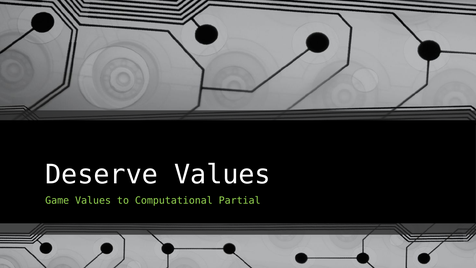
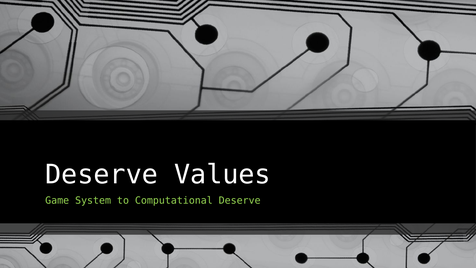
Game Values: Values -> System
Computational Partial: Partial -> Deserve
